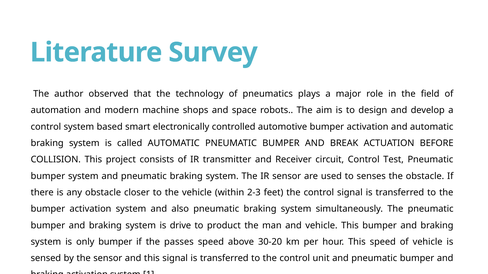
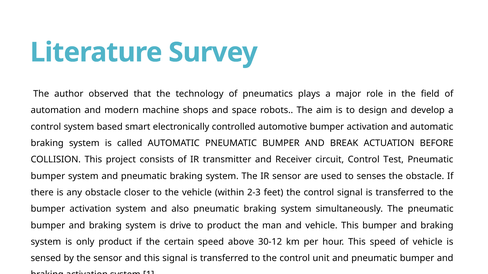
only bumper: bumper -> product
passes: passes -> certain
30-20: 30-20 -> 30-12
